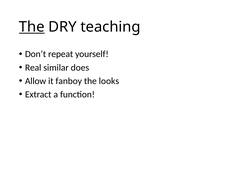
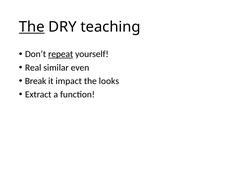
repeat underline: none -> present
does: does -> even
Allow: Allow -> Break
fanboy: fanboy -> impact
